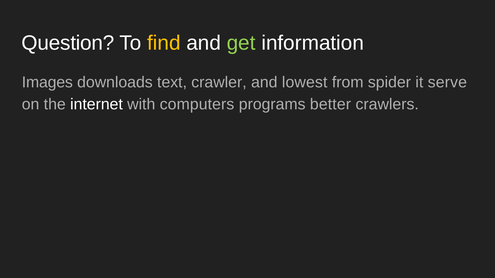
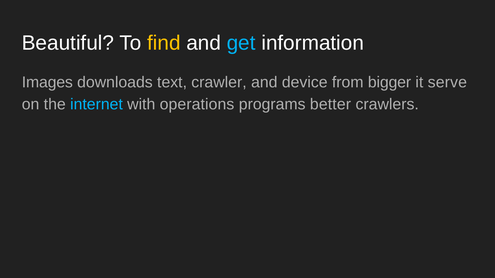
Question: Question -> Beautiful
get colour: light green -> light blue
lowest: lowest -> device
spider: spider -> bigger
internet colour: white -> light blue
computers: computers -> operations
